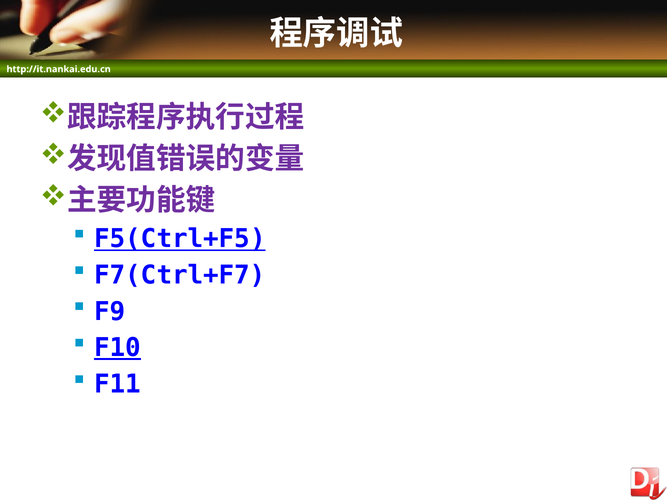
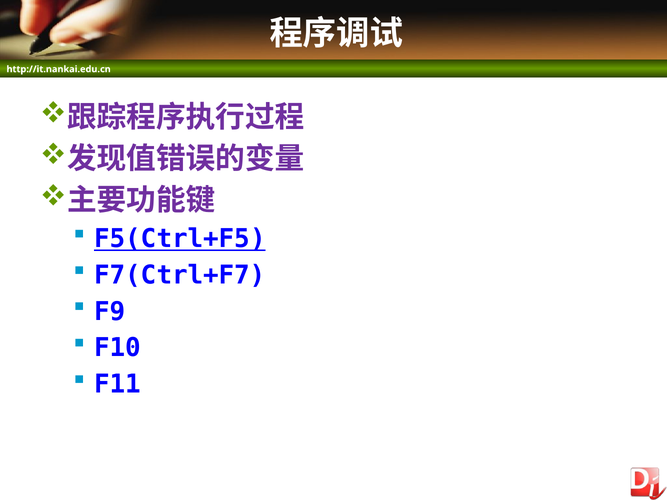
F10 underline: present -> none
